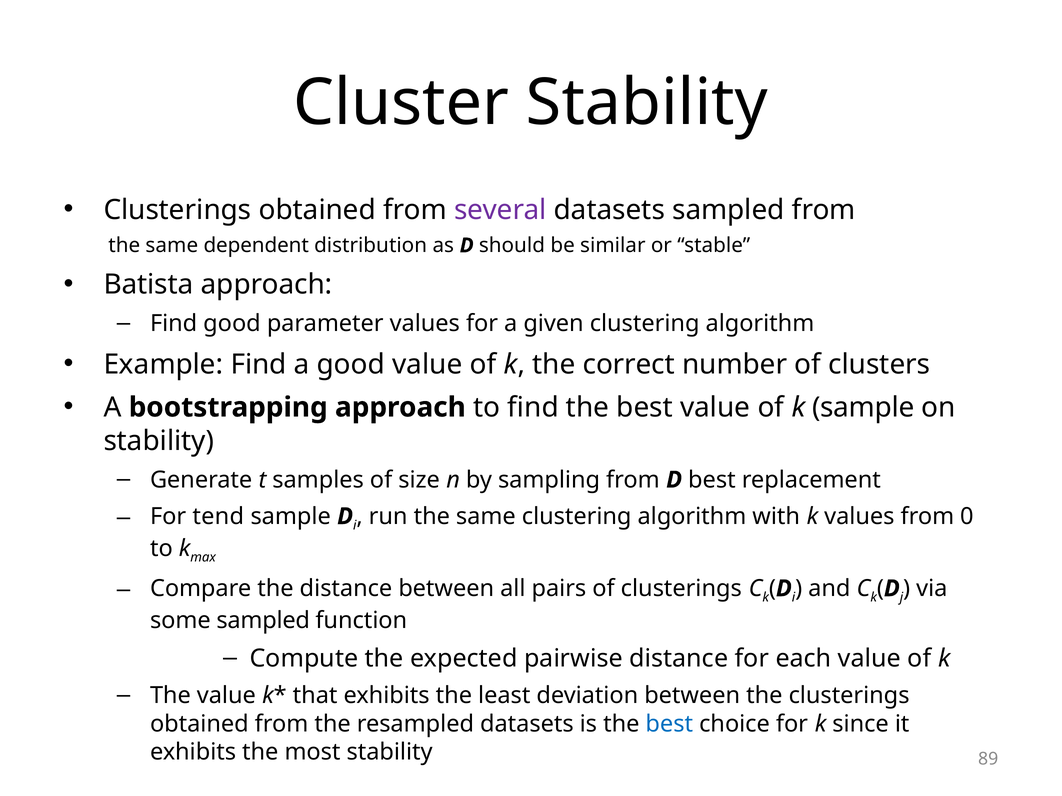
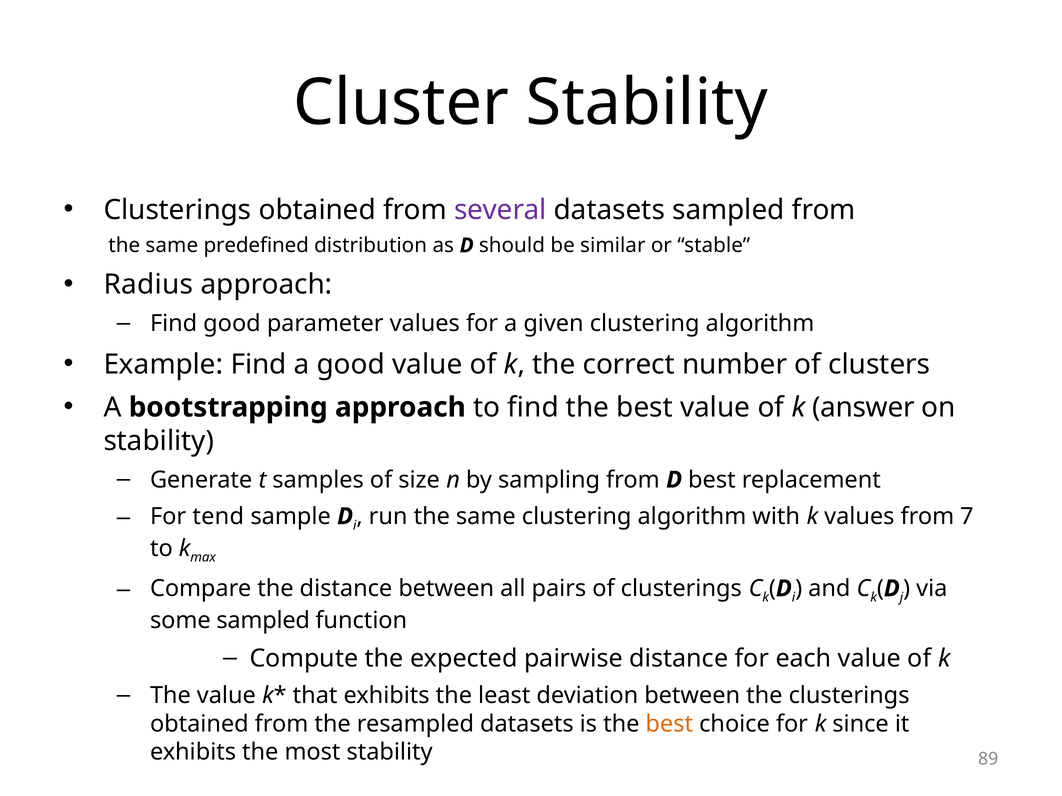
dependent: dependent -> predefined
Batista: Batista -> Radius
k sample: sample -> answer
0: 0 -> 7
best at (669, 724) colour: blue -> orange
